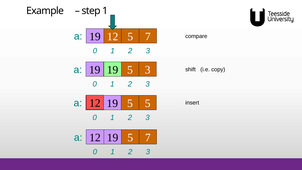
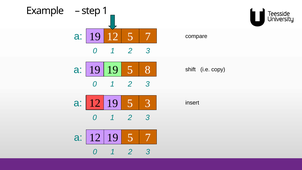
5 3: 3 -> 8
5 5: 5 -> 3
